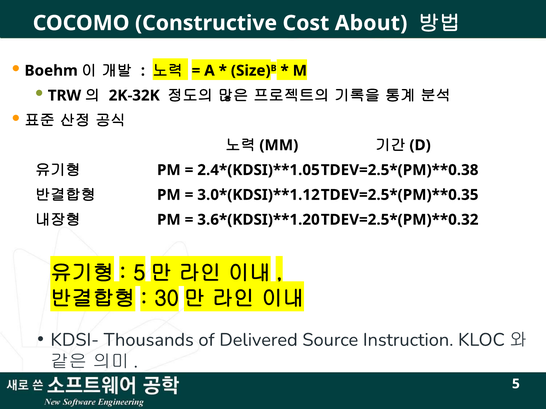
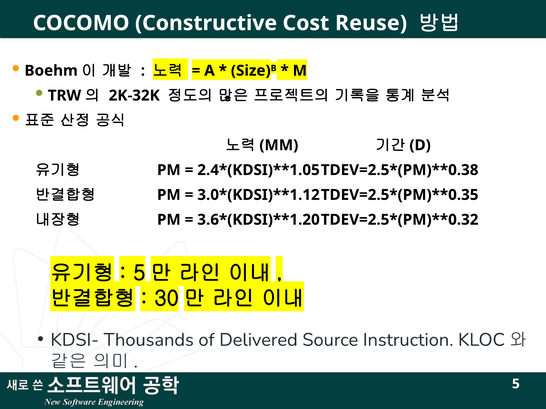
About: About -> Reuse
